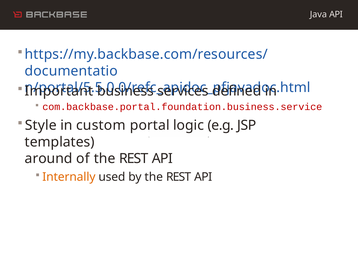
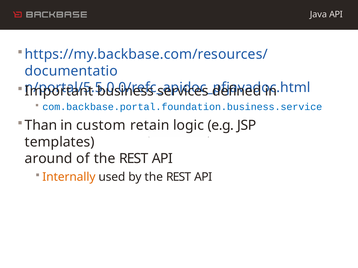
com.backbase.portal.foundation.business.service colour: red -> blue
Style: Style -> Than
portal: portal -> retain
